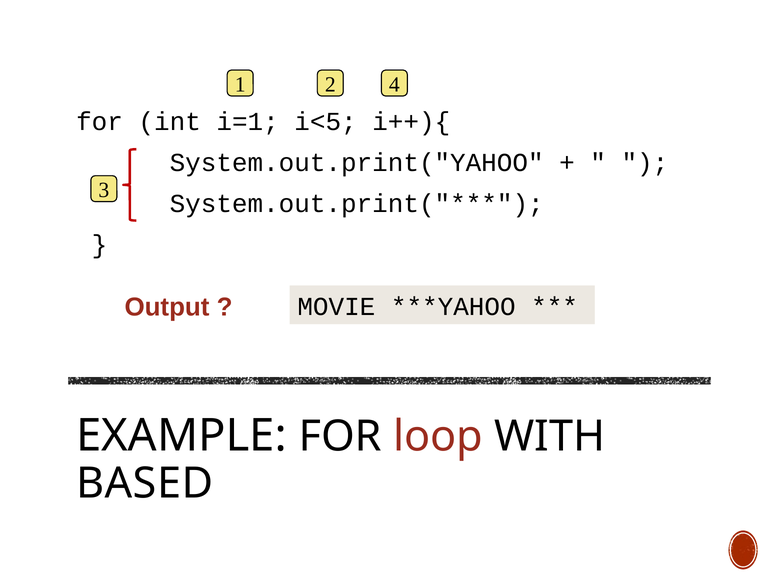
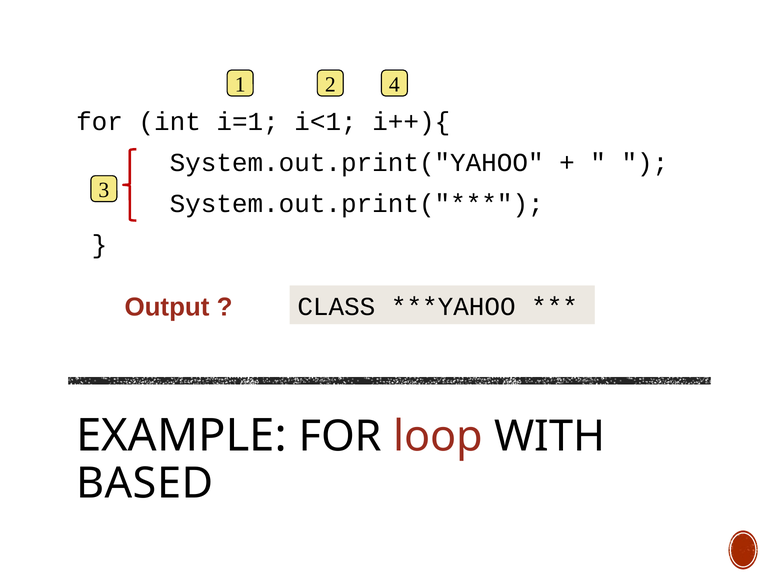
i<5: i<5 -> i<1
MOVIE: MOVIE -> CLASS
